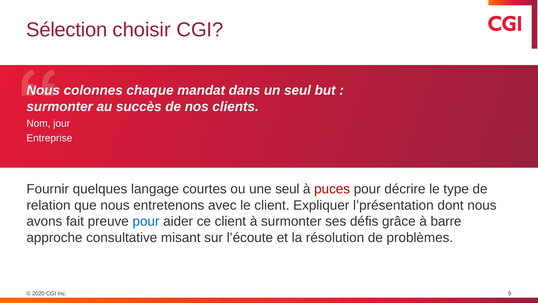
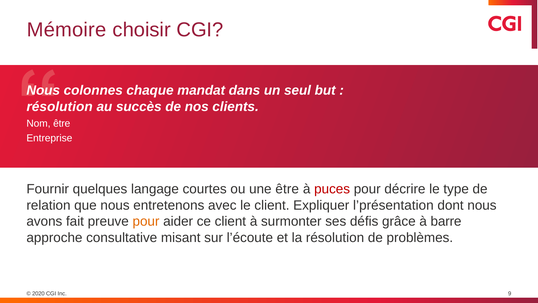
Sélection: Sélection -> Mémoire
surmonter at (60, 107): surmonter -> résolution
Nom jour: jour -> être
une seul: seul -> être
pour at (146, 221) colour: blue -> orange
